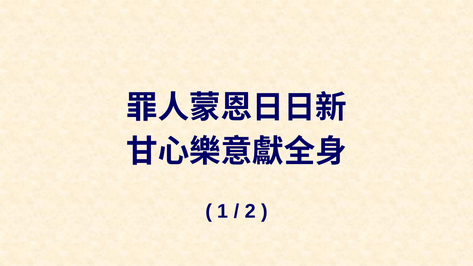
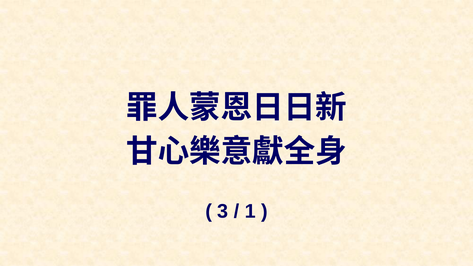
1: 1 -> 3
2: 2 -> 1
